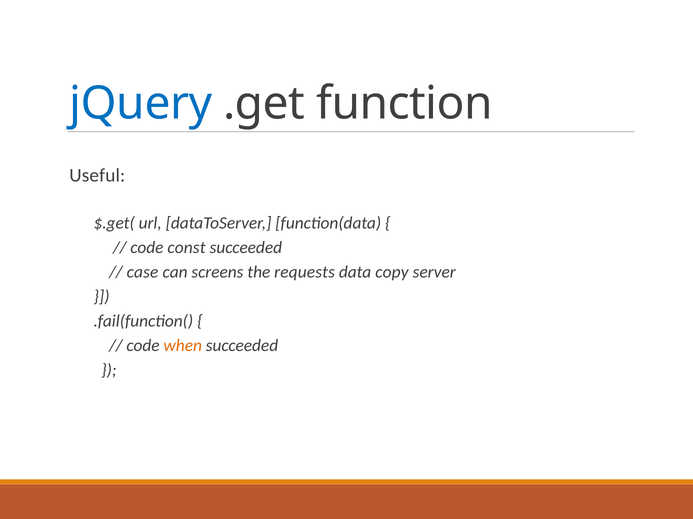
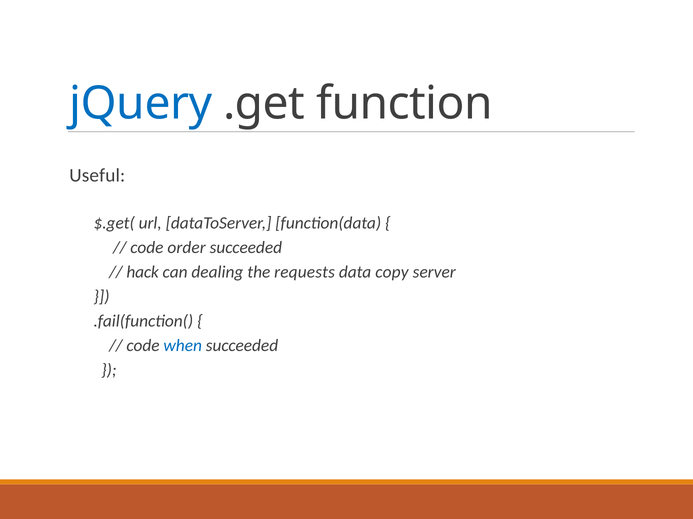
const: const -> order
case: case -> hack
screens: screens -> dealing
when colour: orange -> blue
